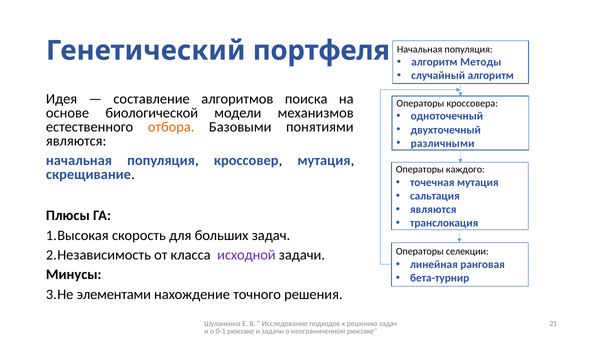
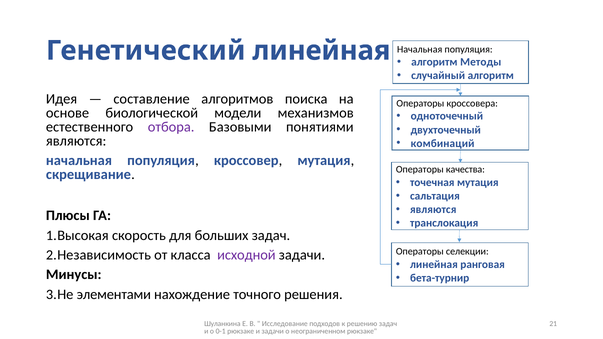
Генетический портфеля: портфеля -> линейная
отбора colour: orange -> purple
различными: различными -> комбинаций
каждого: каждого -> качества
